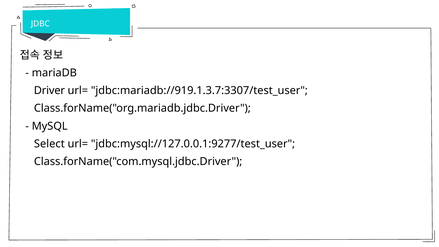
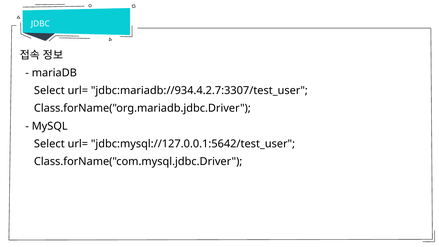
Driver at (49, 91): Driver -> Select
jdbc:mariadb://919.1.3.7:3307/test_user: jdbc:mariadb://919.1.3.7:3307/test_user -> jdbc:mariadb://934.4.2.7:3307/test_user
jdbc:mysql://127.0.0.1:9277/test_user: jdbc:mysql://127.0.0.1:9277/test_user -> jdbc:mysql://127.0.0.1:5642/test_user
